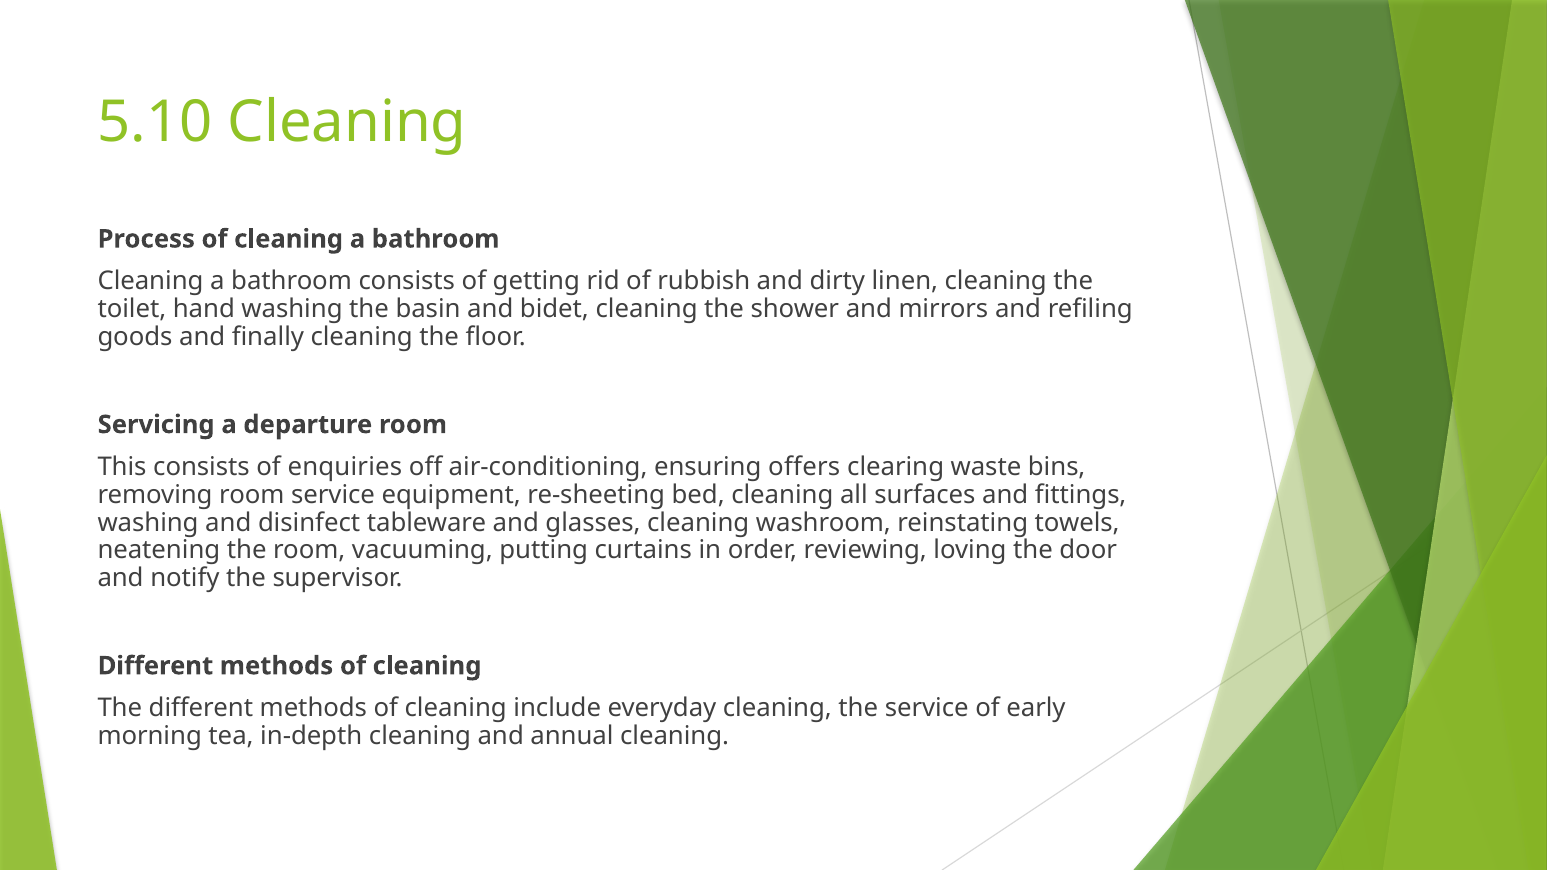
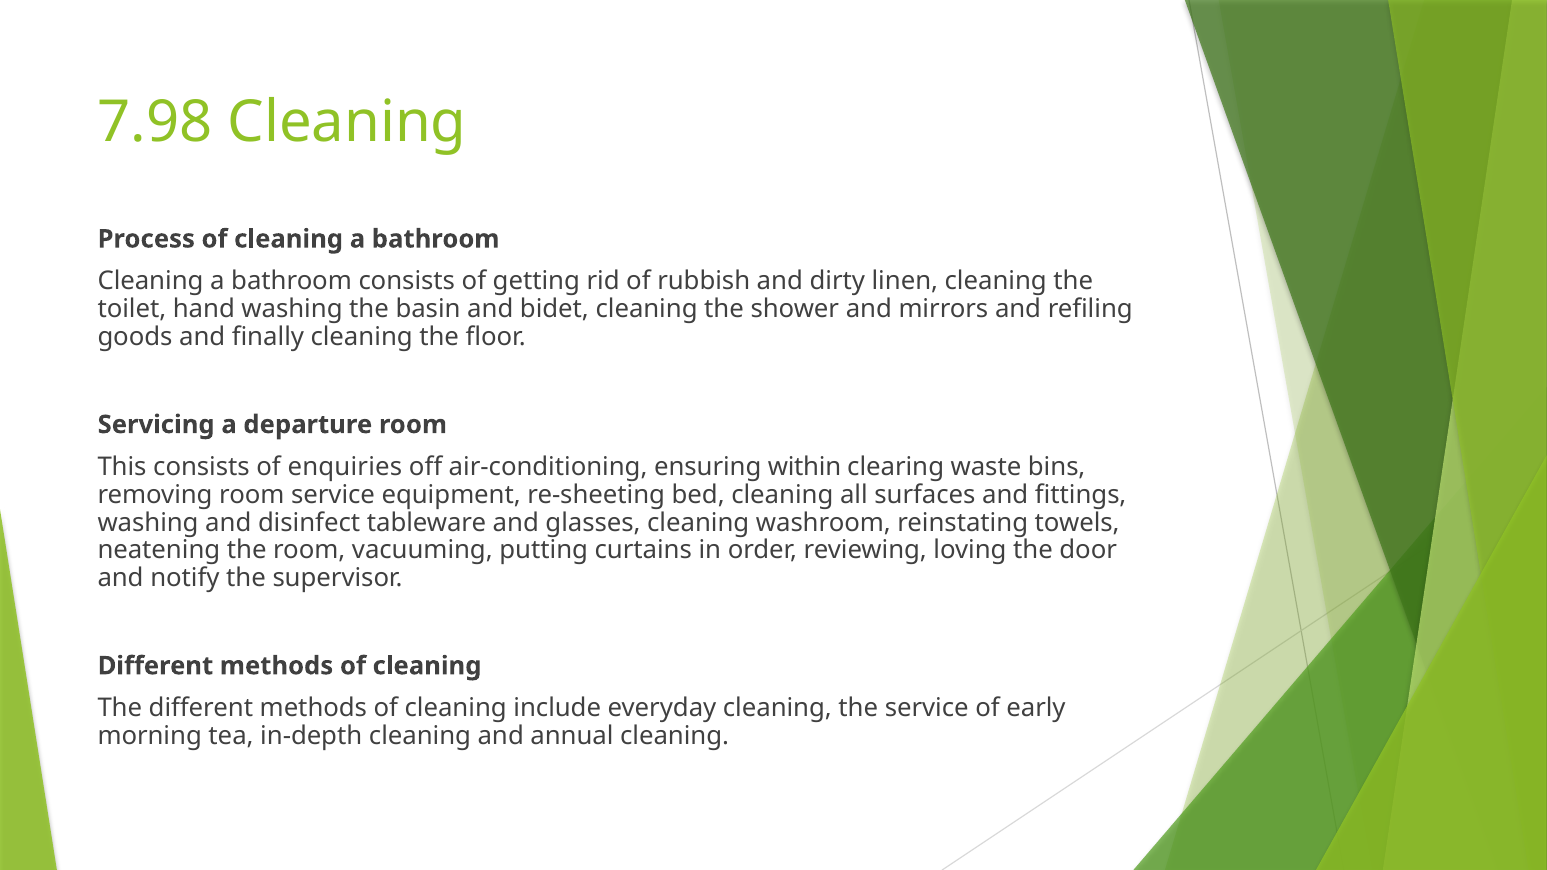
5.10: 5.10 -> 7.98
offers: offers -> within
